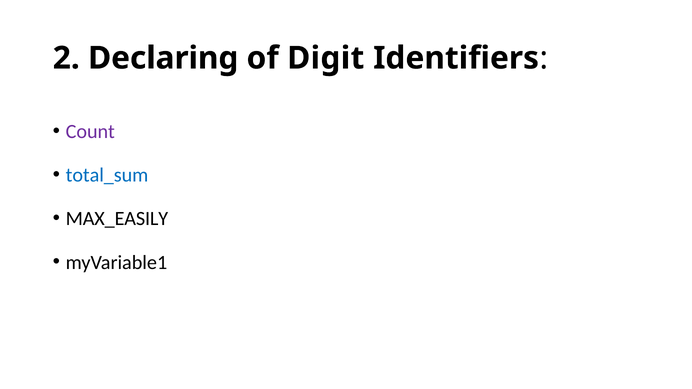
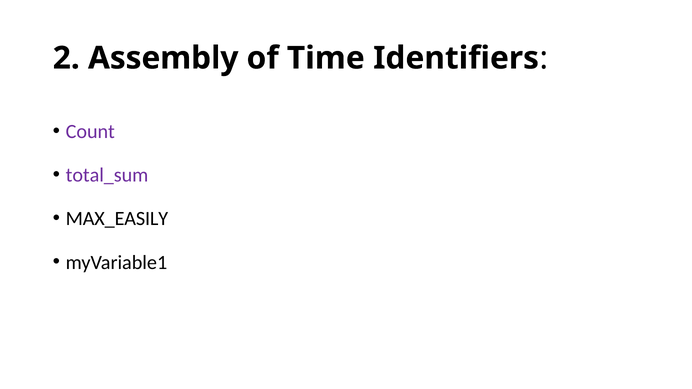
Declaring: Declaring -> Assembly
Digit: Digit -> Time
total_sum colour: blue -> purple
